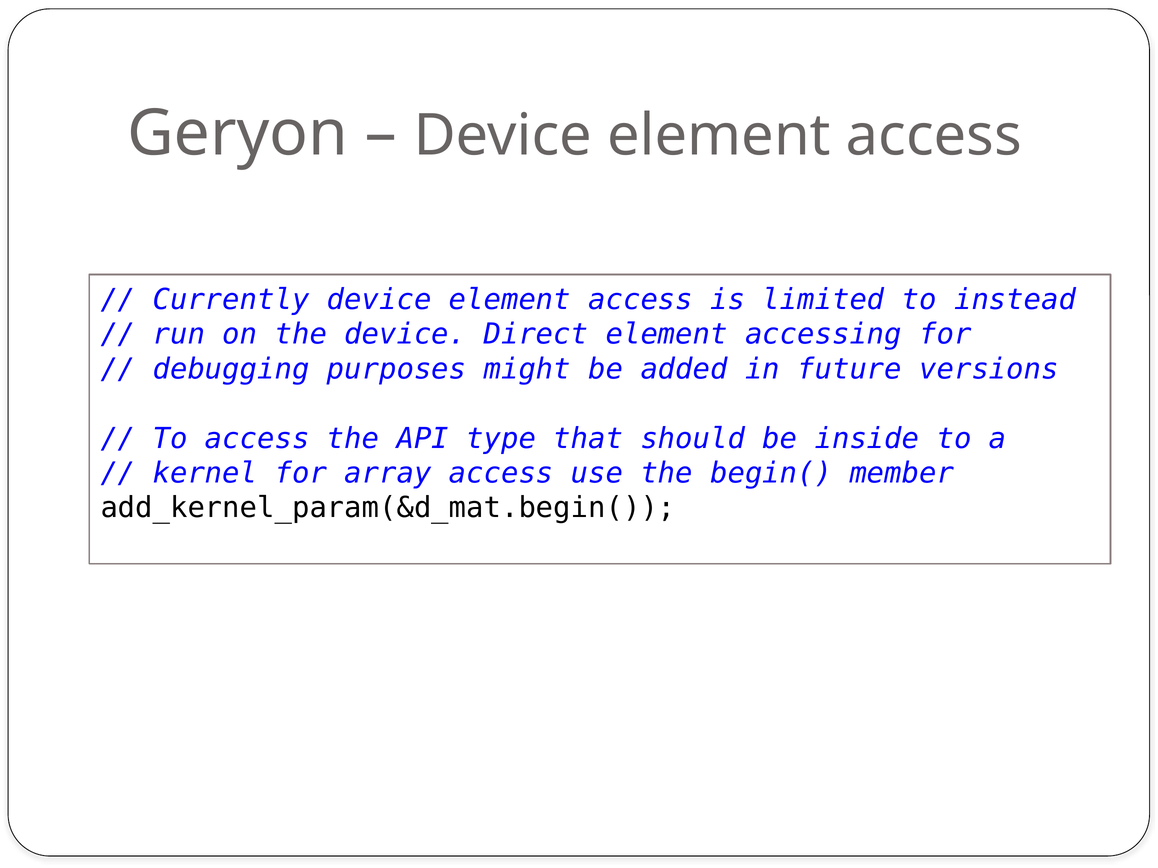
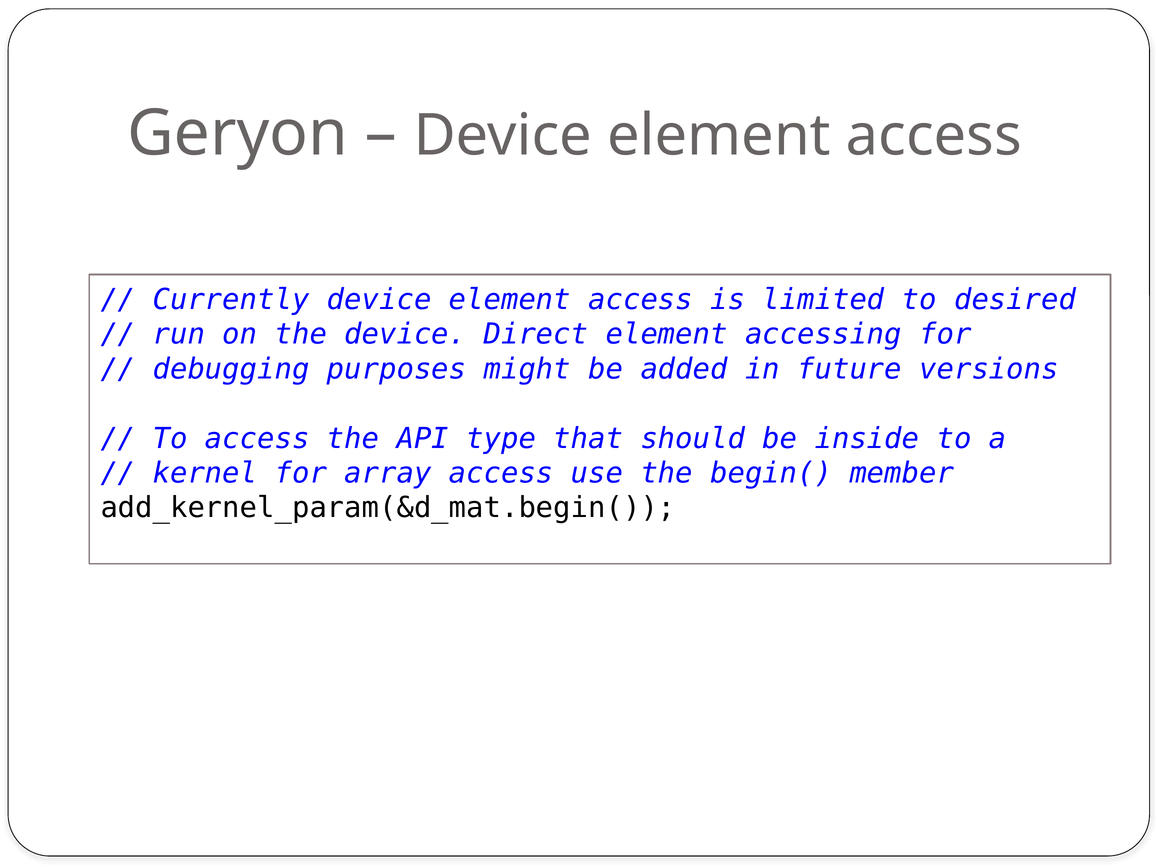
instead: instead -> desired
